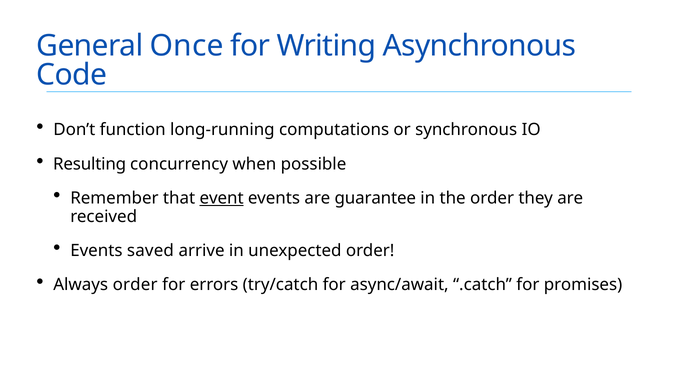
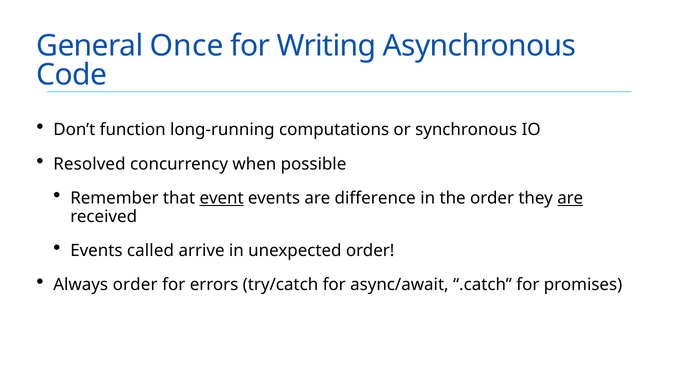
Resulting: Resulting -> Resolved
guarantee: guarantee -> difference
are at (570, 198) underline: none -> present
saved: saved -> called
